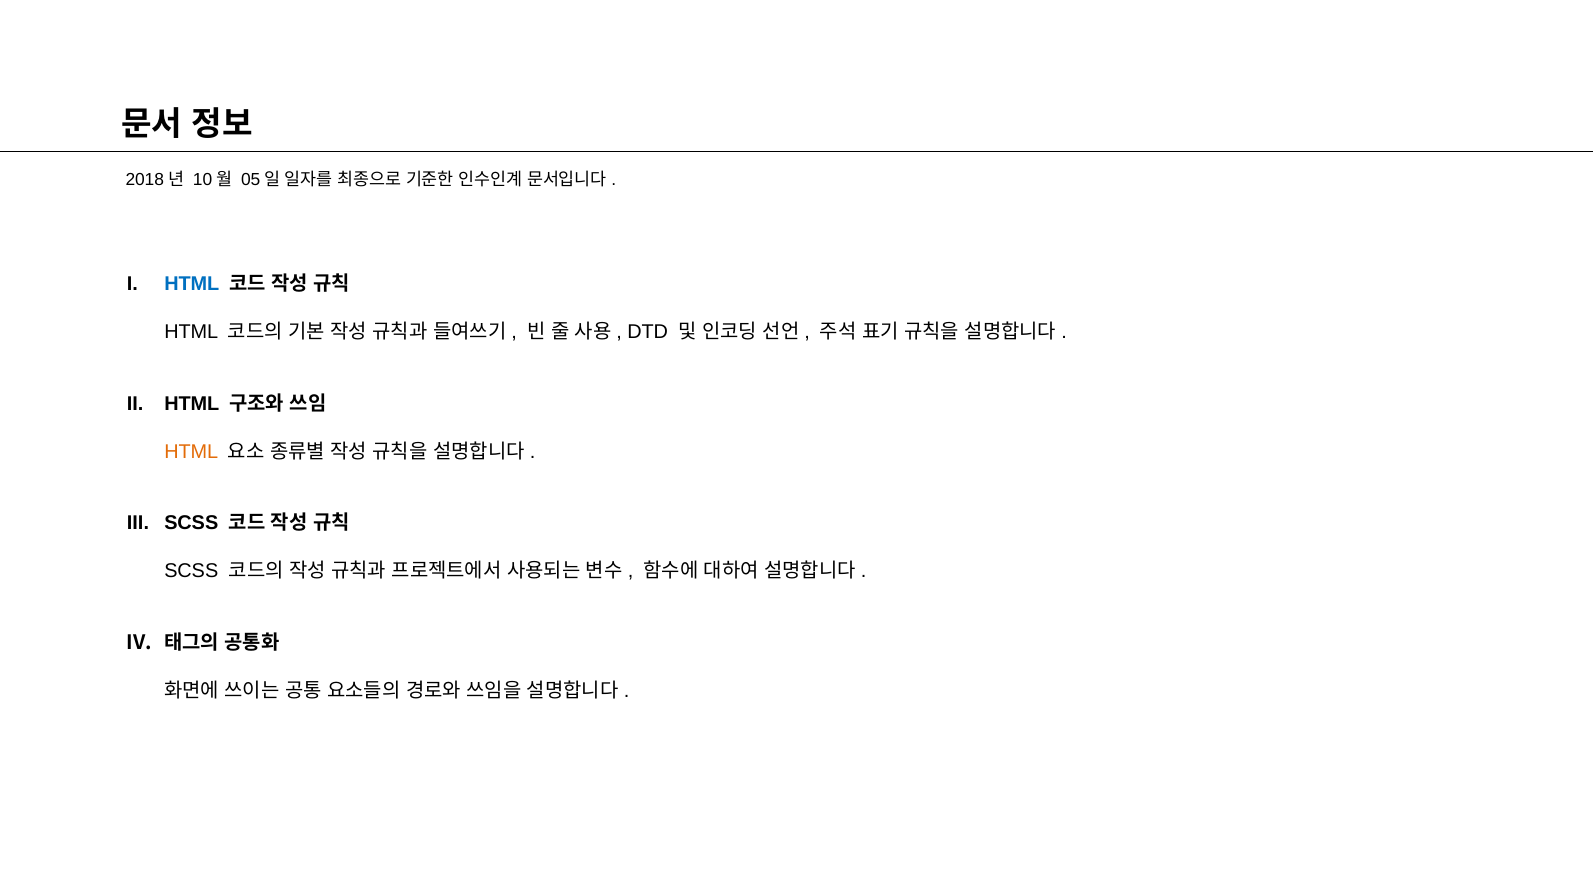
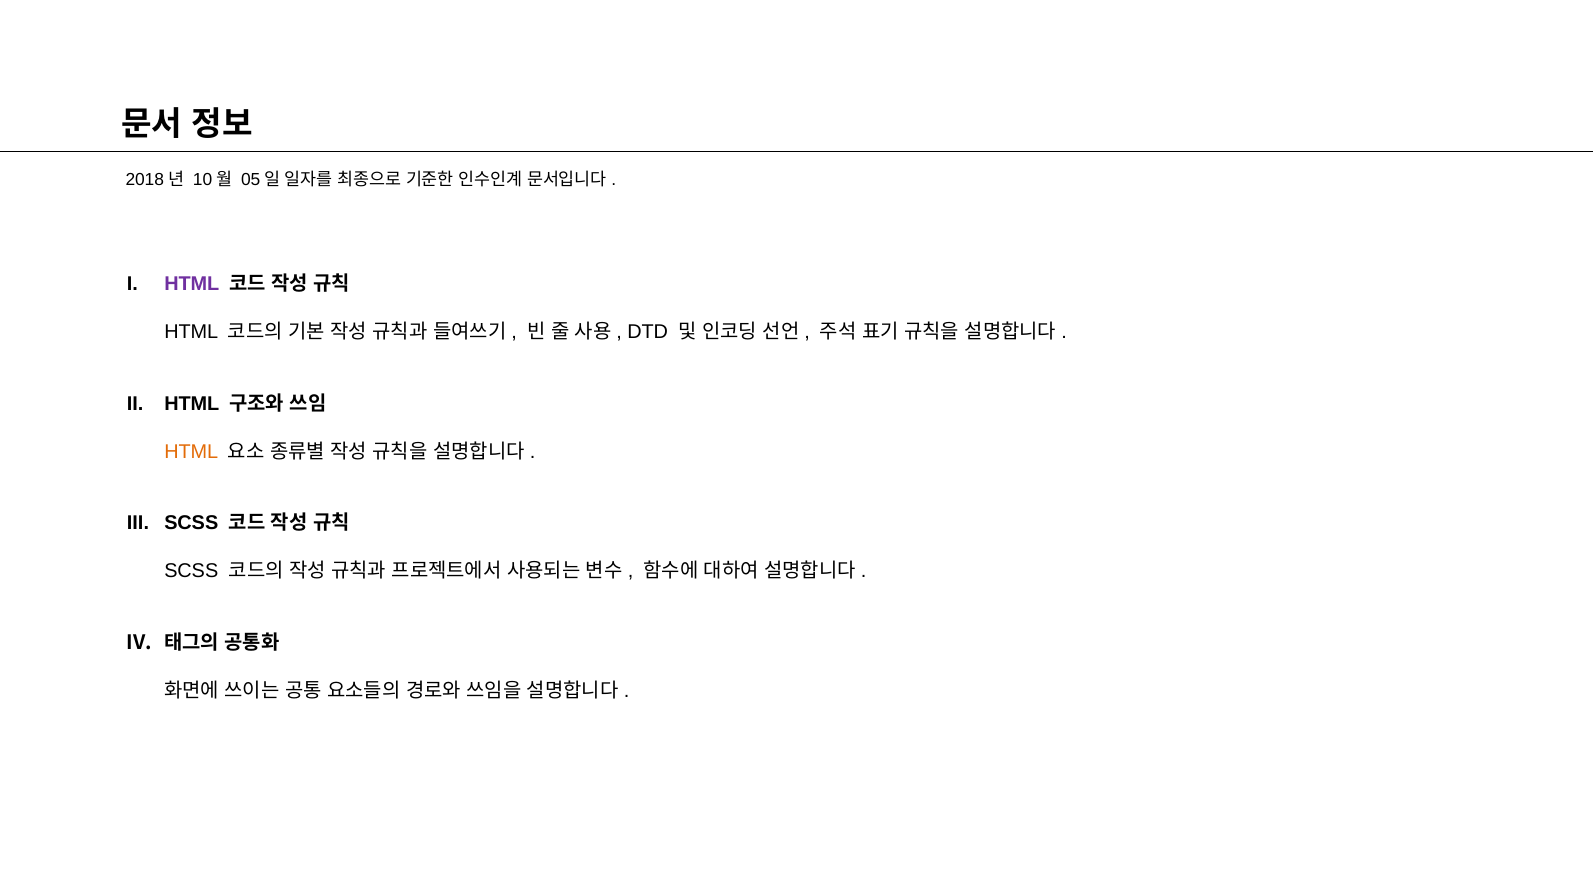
HTML at (192, 284) colour: blue -> purple
